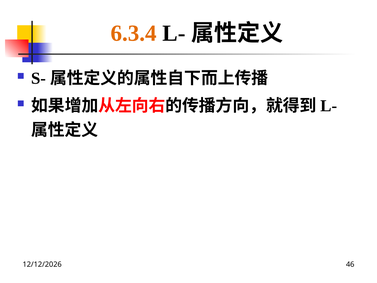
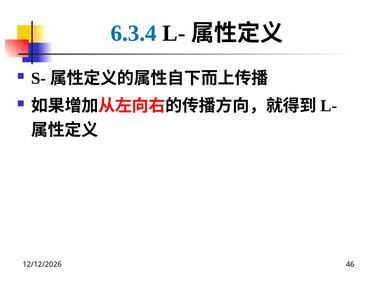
6.3.4 colour: orange -> blue
